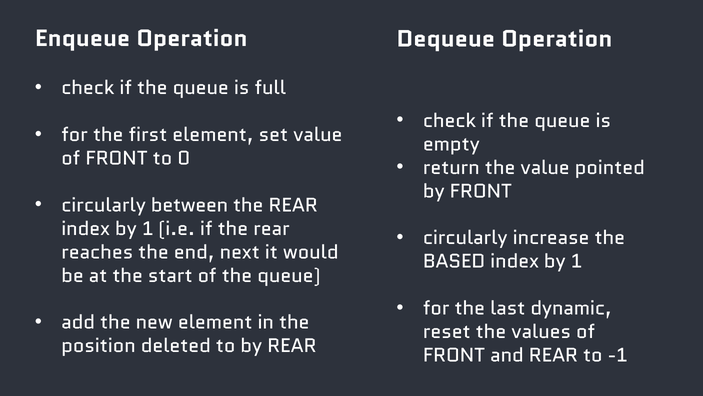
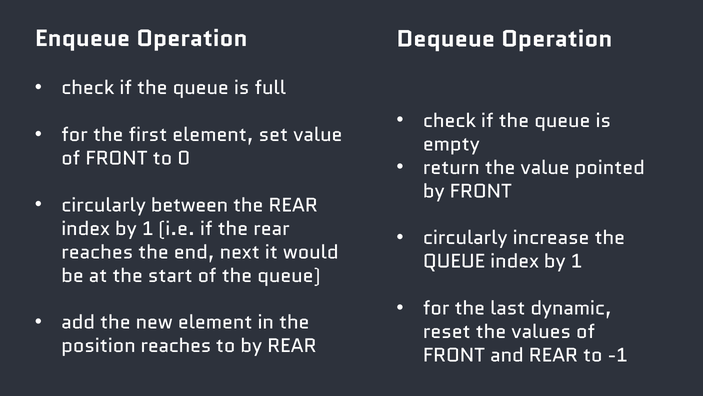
BASED at (454, 261): BASED -> QUEUE
position deleted: deleted -> reaches
